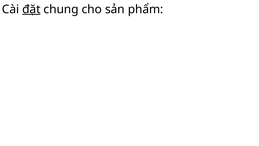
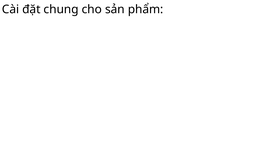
đặt underline: present -> none
